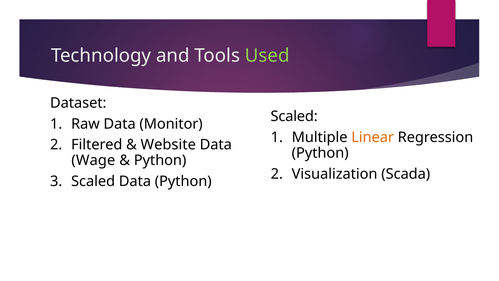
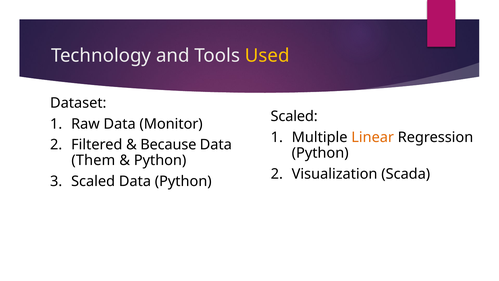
Used colour: light green -> yellow
Website: Website -> Because
Wage: Wage -> Them
